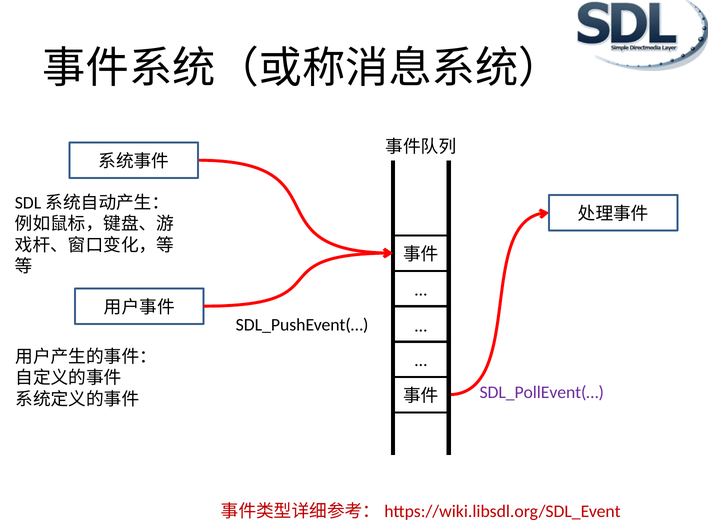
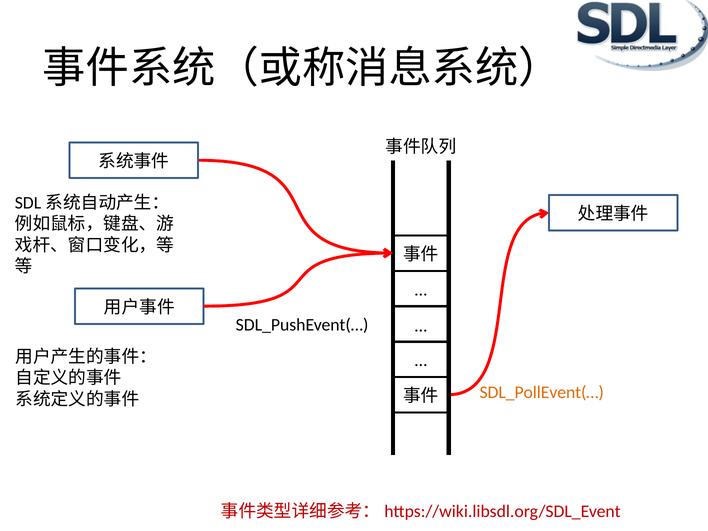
SDL_PollEvent(… colour: purple -> orange
